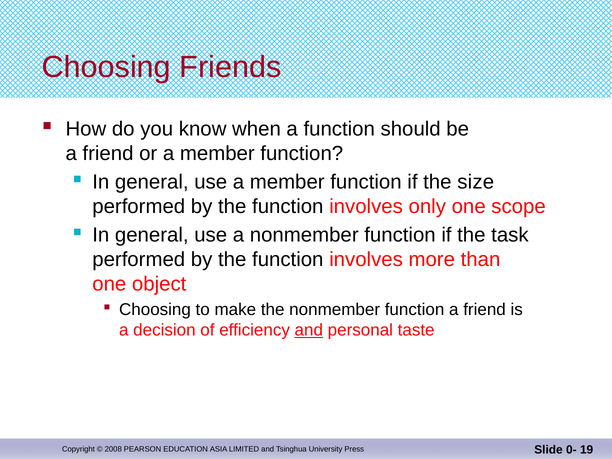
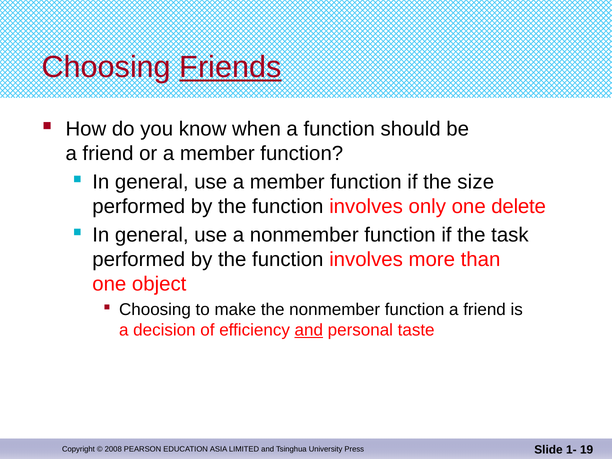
Friends underline: none -> present
scope: scope -> delete
0-: 0- -> 1-
